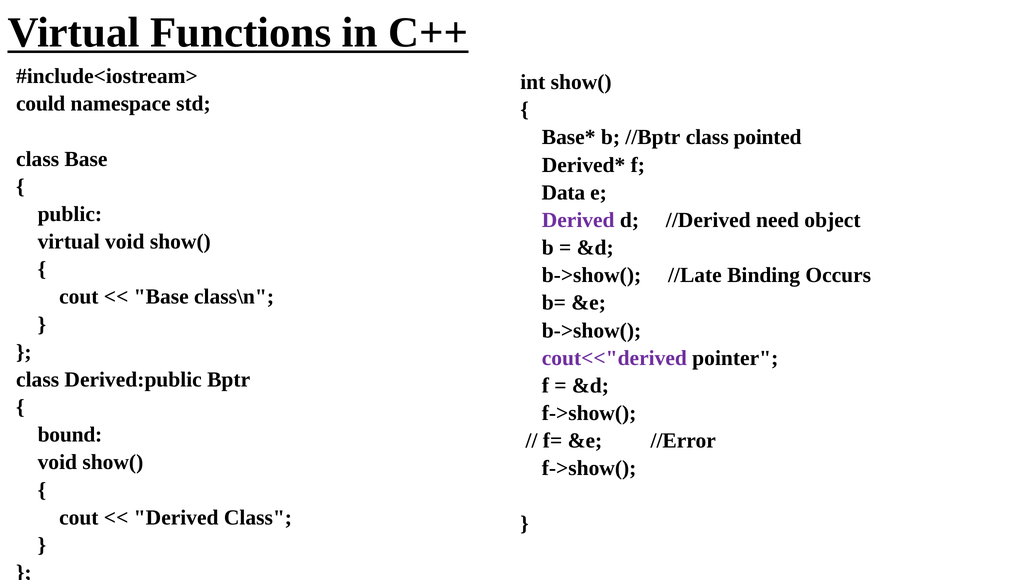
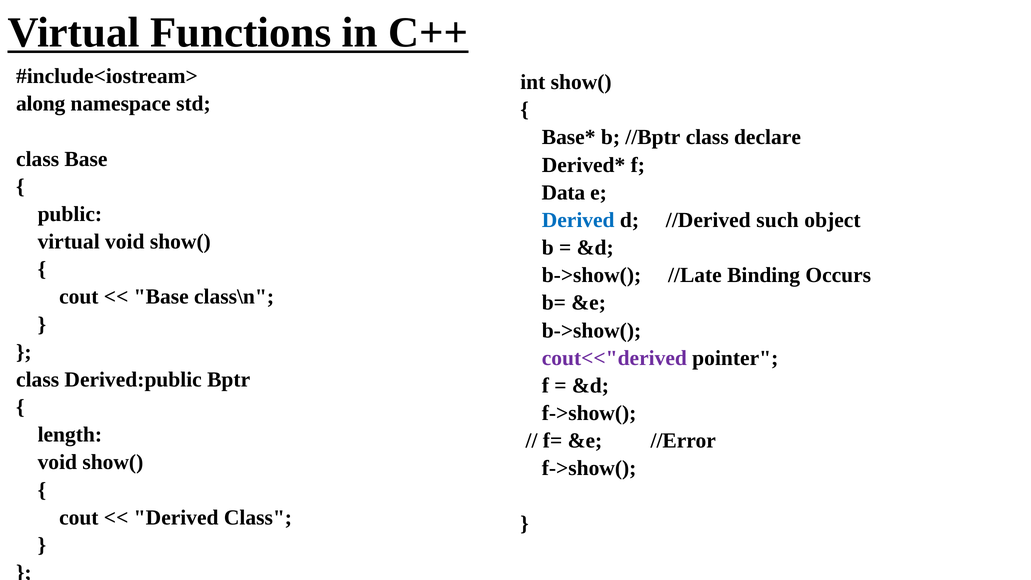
could: could -> along
pointed: pointed -> declare
Derived at (578, 220) colour: purple -> blue
need: need -> such
bound: bound -> length
